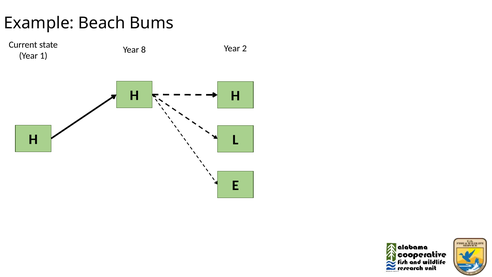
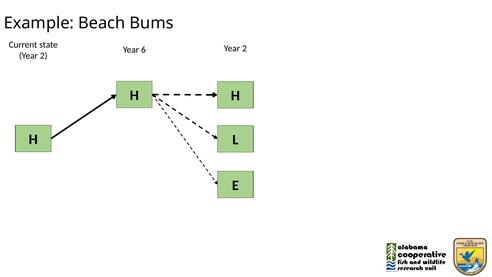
8: 8 -> 6
1 at (44, 56): 1 -> 2
